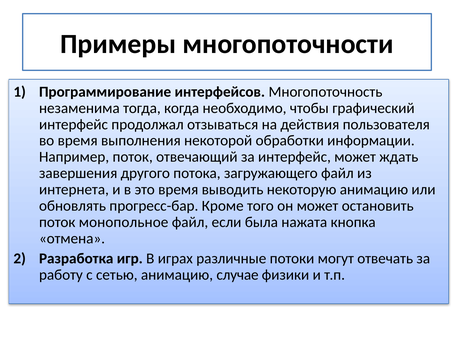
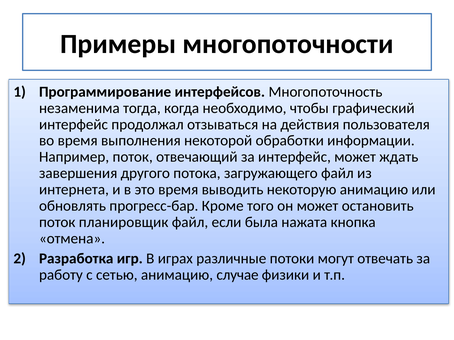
монопольное: монопольное -> планировщик
